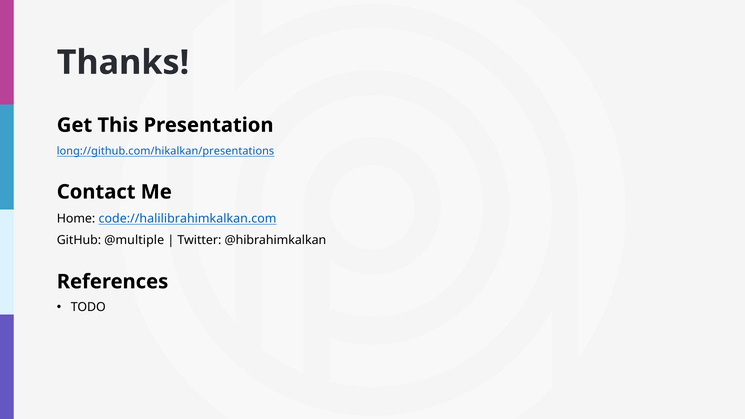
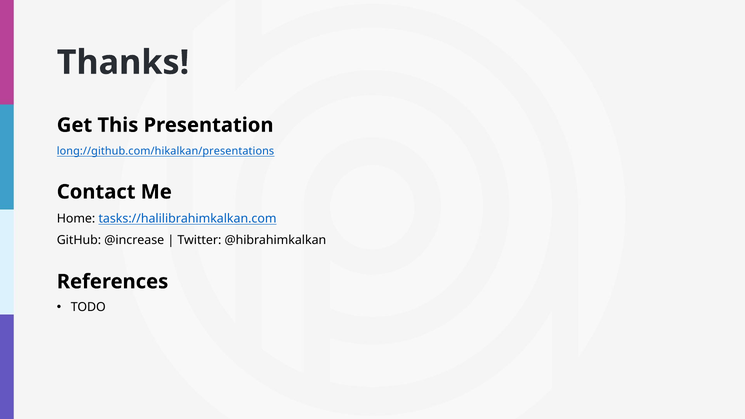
code://halilibrahimkalkan.com: code://halilibrahimkalkan.com -> tasks://halilibrahimkalkan.com
@multiple: @multiple -> @increase
